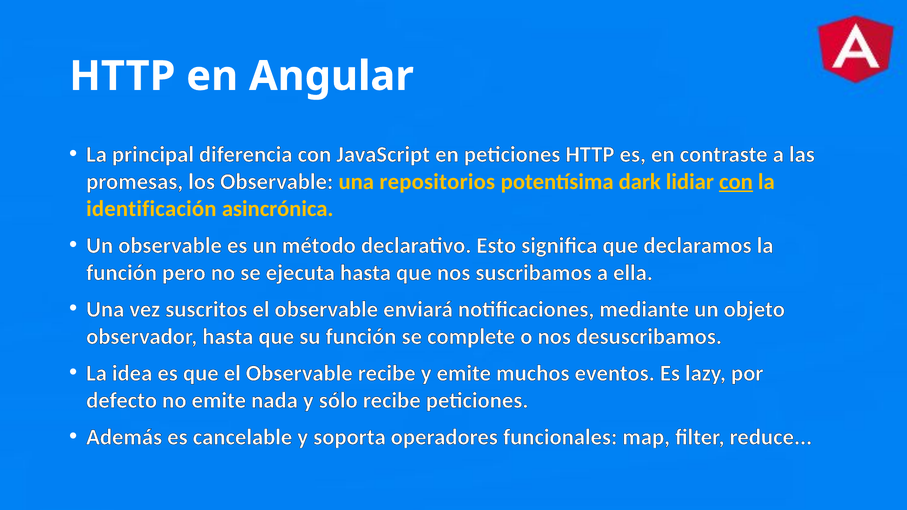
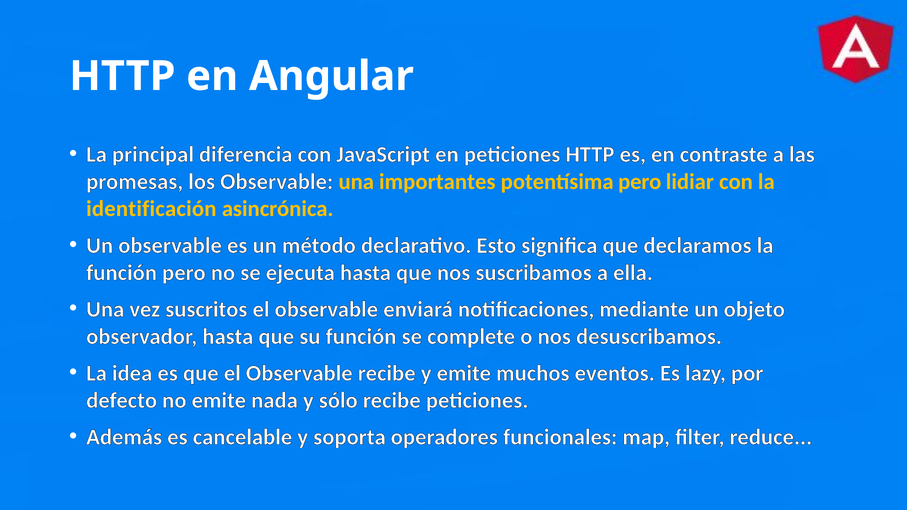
repositorios: repositorios -> importantes
potentísima dark: dark -> pero
con at (736, 182) underline: present -> none
